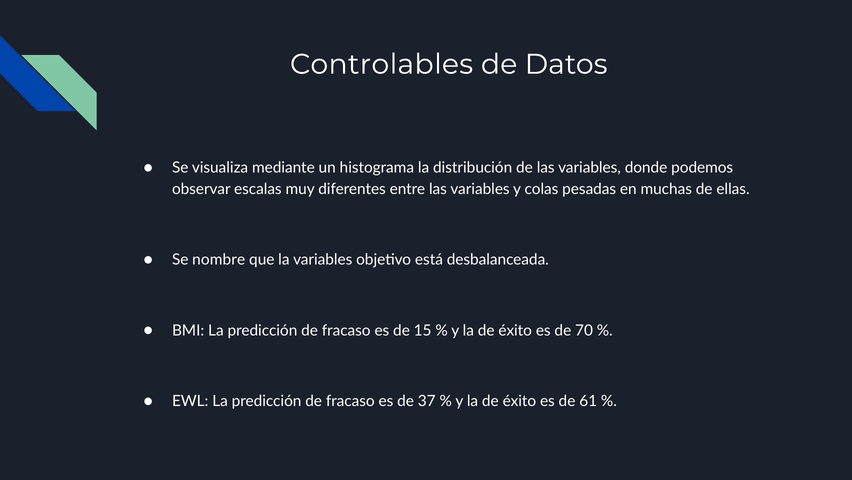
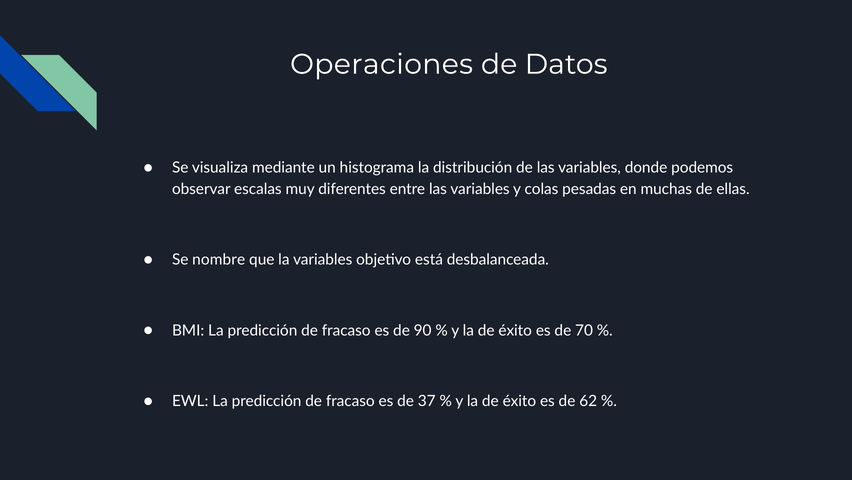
Controlables: Controlables -> Operaciones
15: 15 -> 90
61: 61 -> 62
